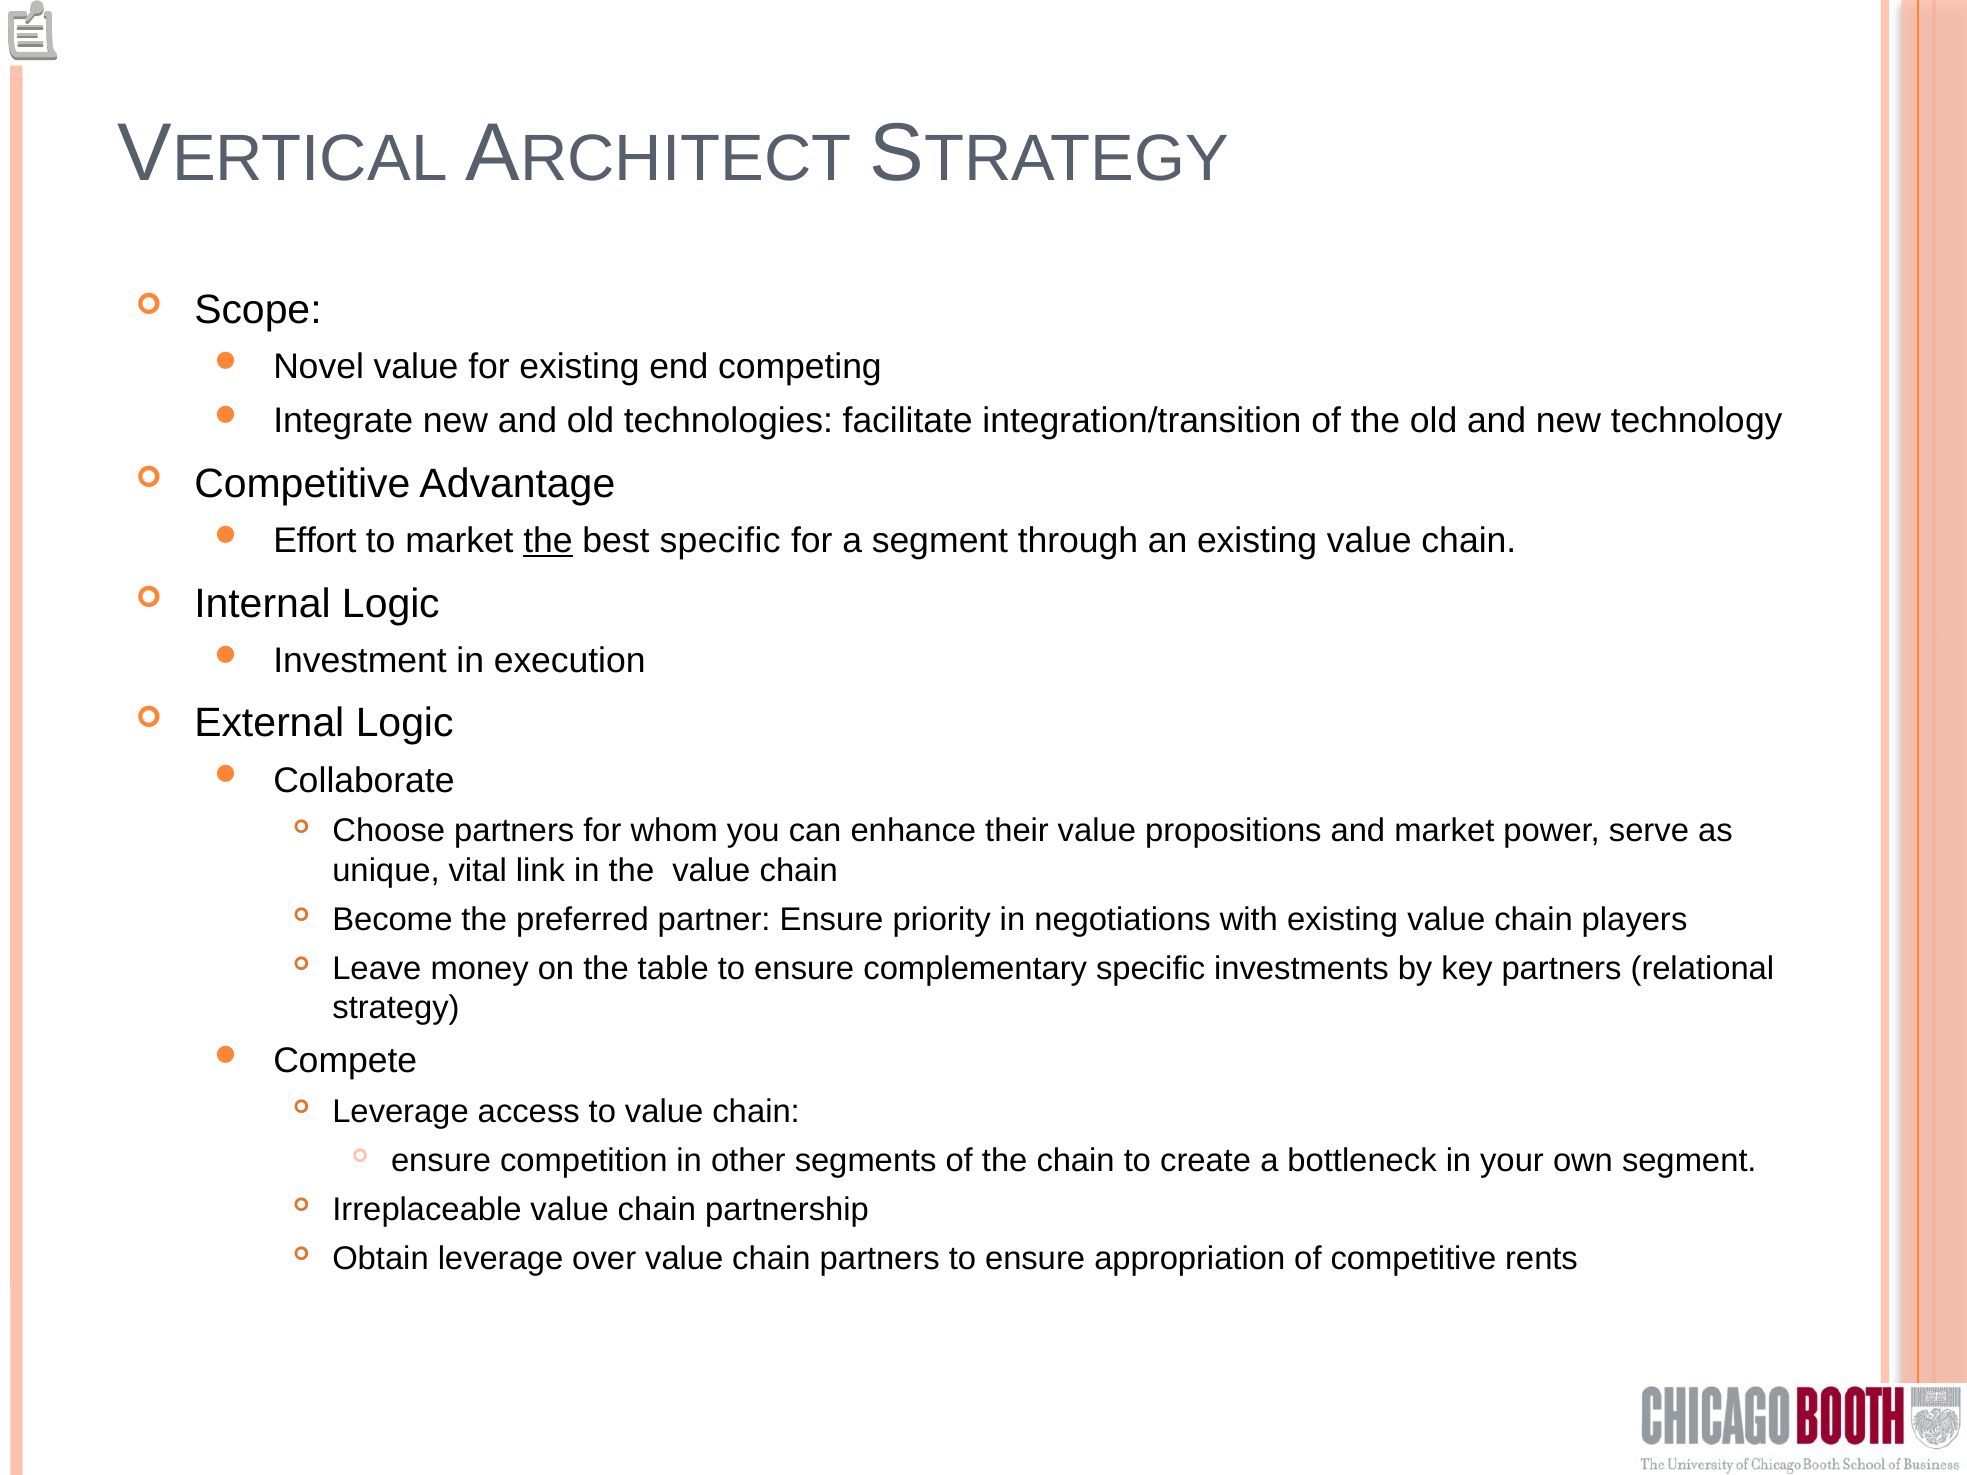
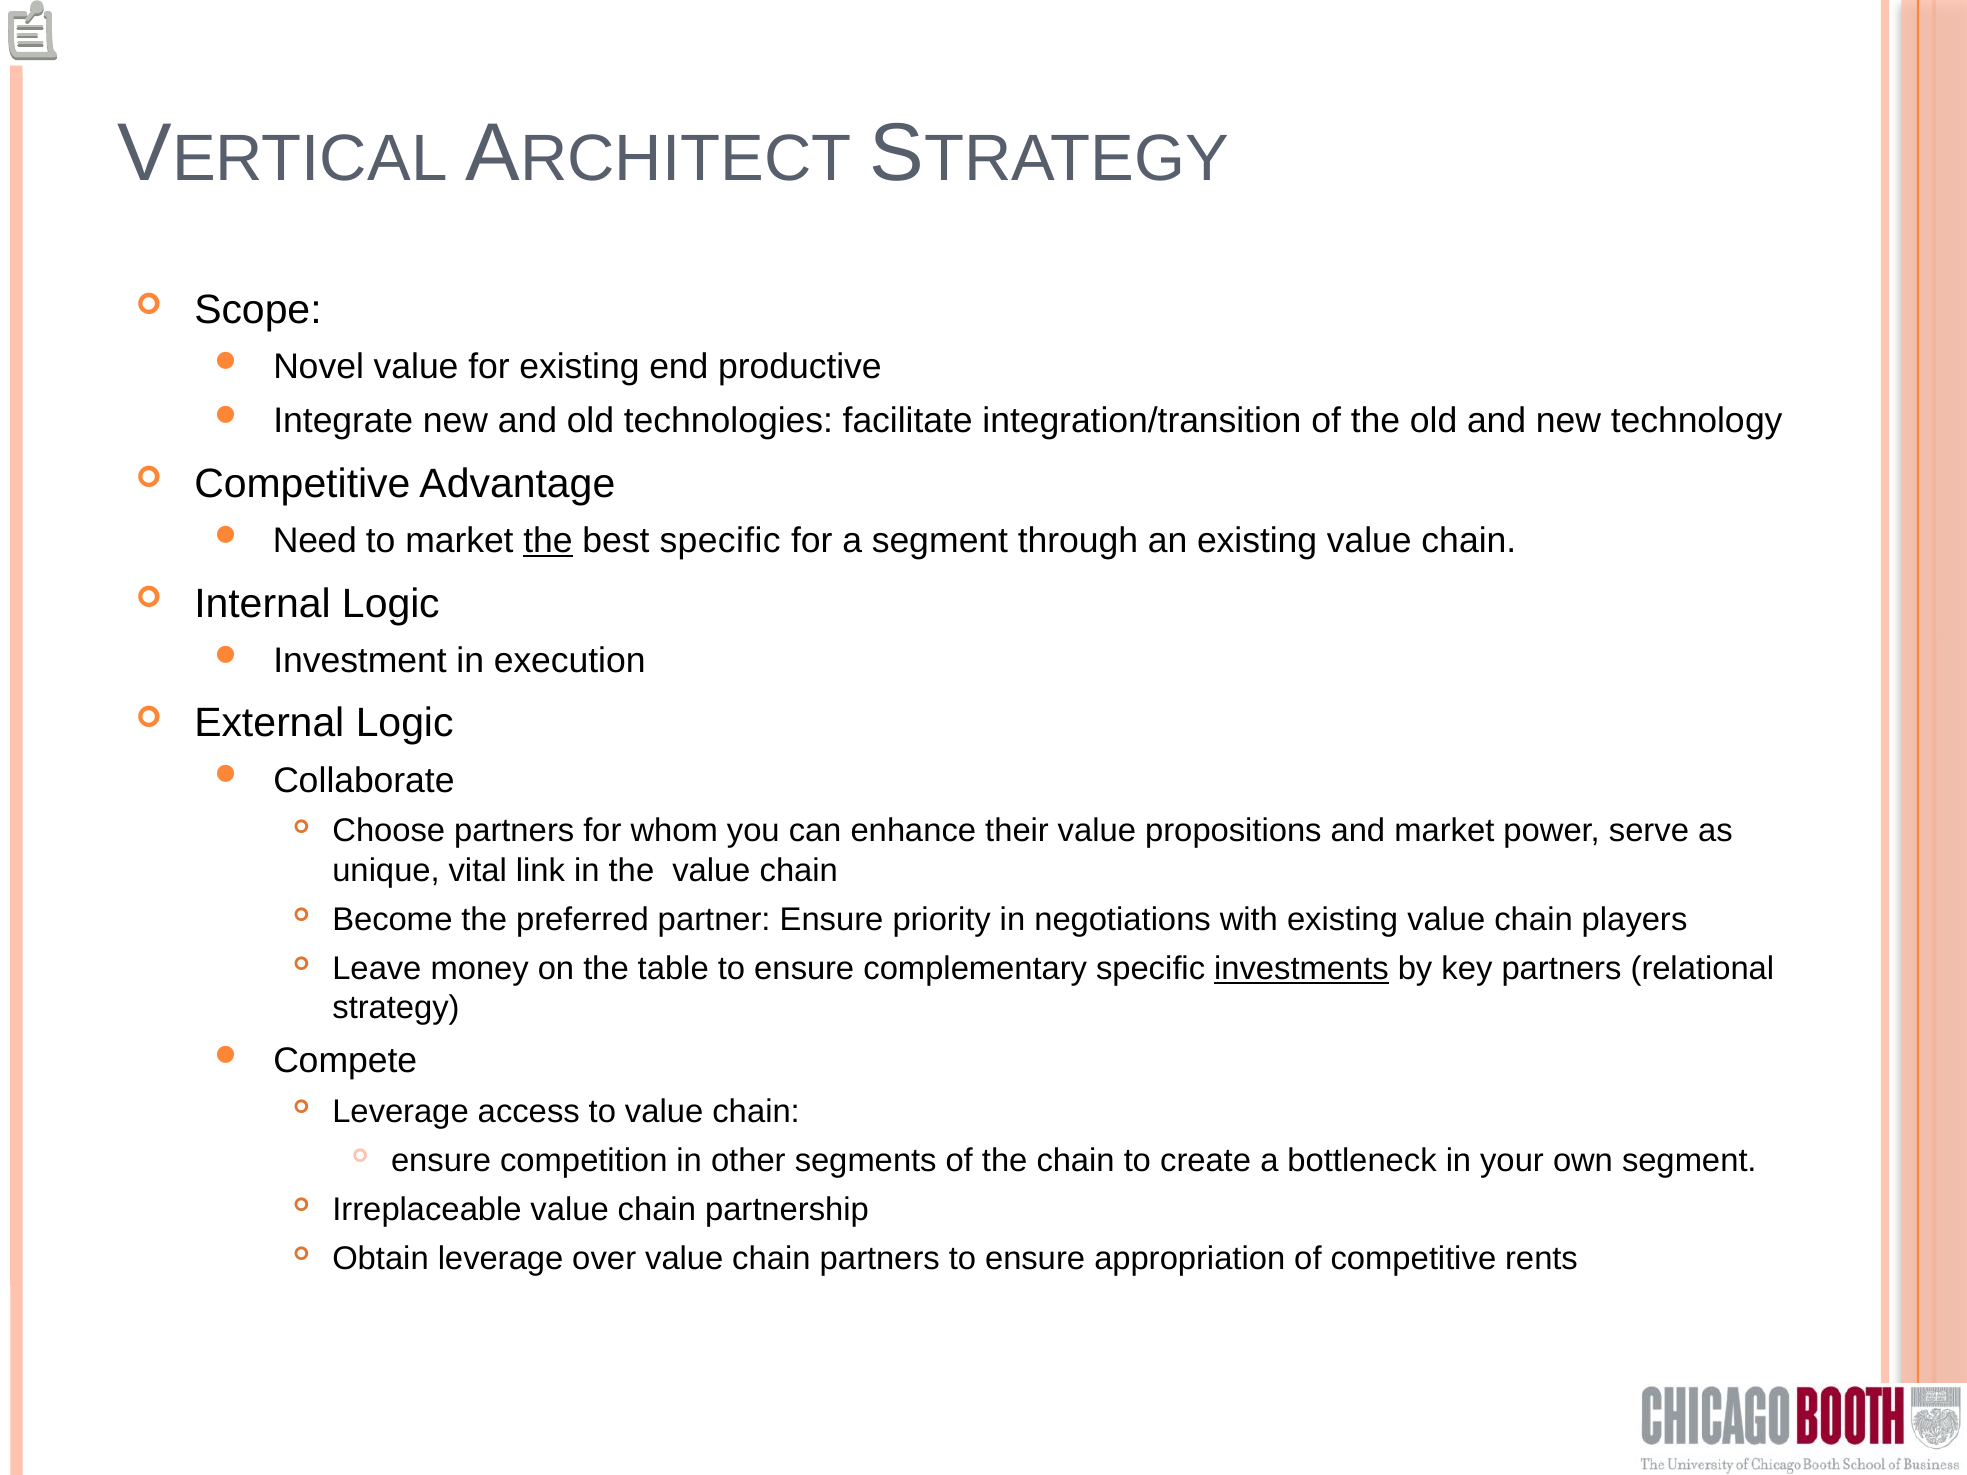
competing: competing -> productive
Effort: Effort -> Need
investments underline: none -> present
